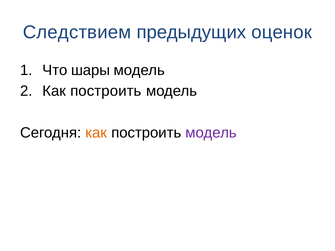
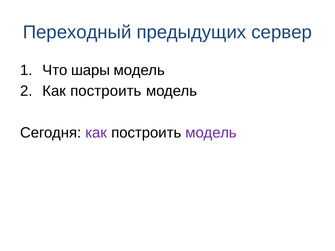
Следствием: Следствием -> Переходный
оценок: оценок -> сервер
как at (96, 133) colour: orange -> purple
